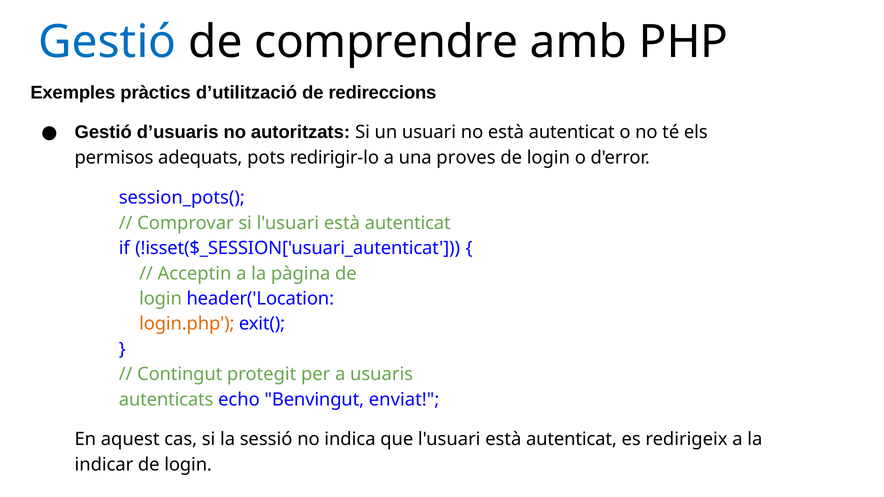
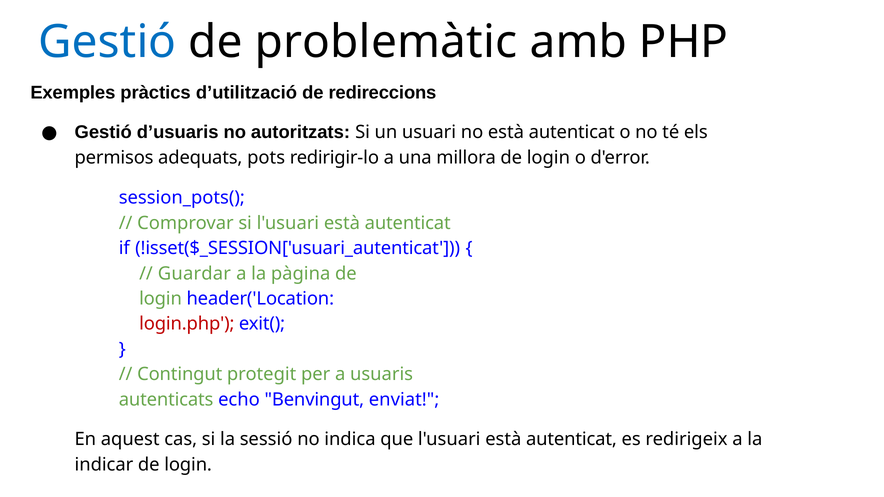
comprendre: comprendre -> problemàtic
proves: proves -> millora
Acceptin: Acceptin -> Guardar
login.php colour: orange -> red
